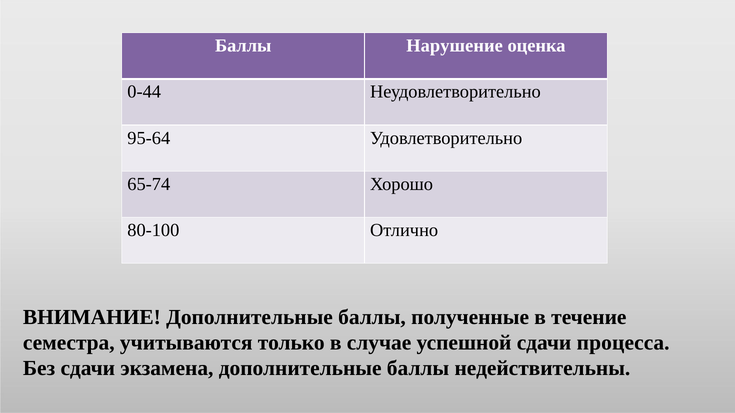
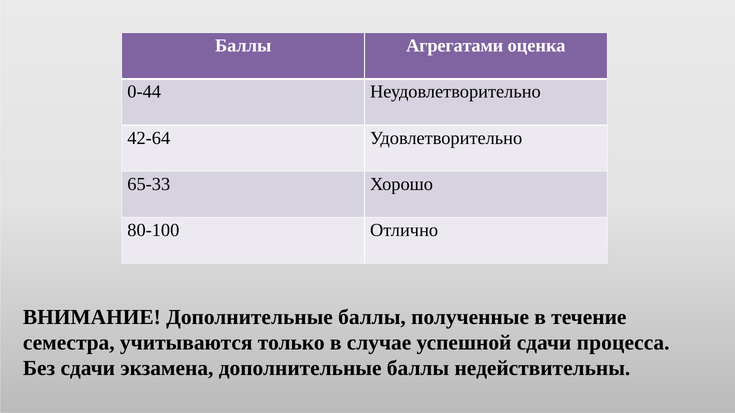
Нарушение: Нарушение -> Агрегатами
95-64: 95-64 -> 42-64
65-74: 65-74 -> 65-33
